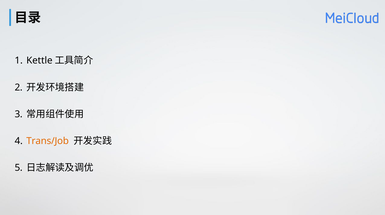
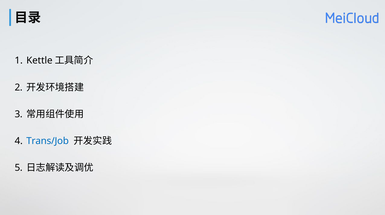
Trans/Job colour: orange -> blue
